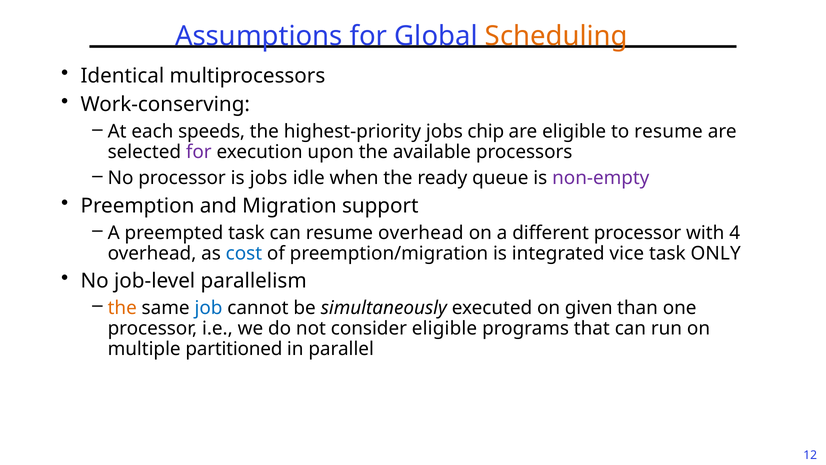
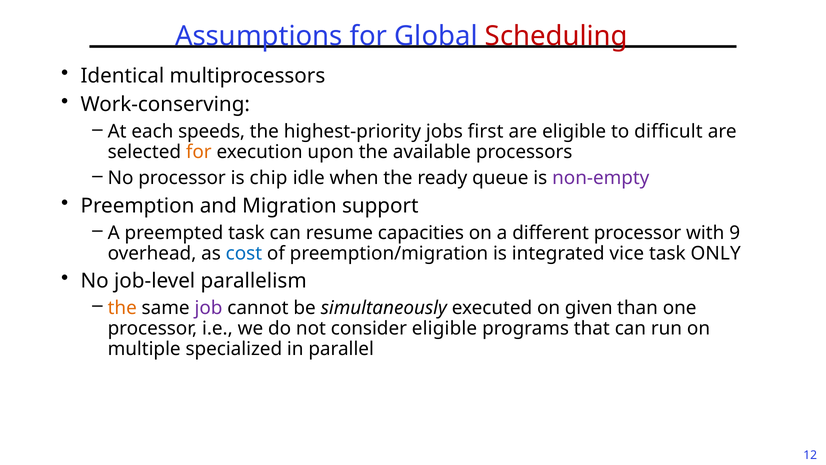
Scheduling colour: orange -> red
chip: chip -> first
to resume: resume -> difficult
for at (199, 152) colour: purple -> orange
is jobs: jobs -> chip
resume overhead: overhead -> capacities
4: 4 -> 9
job colour: blue -> purple
partitioned: partitioned -> specialized
